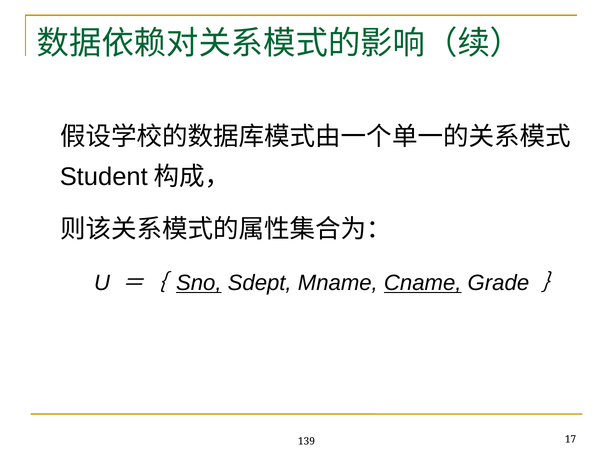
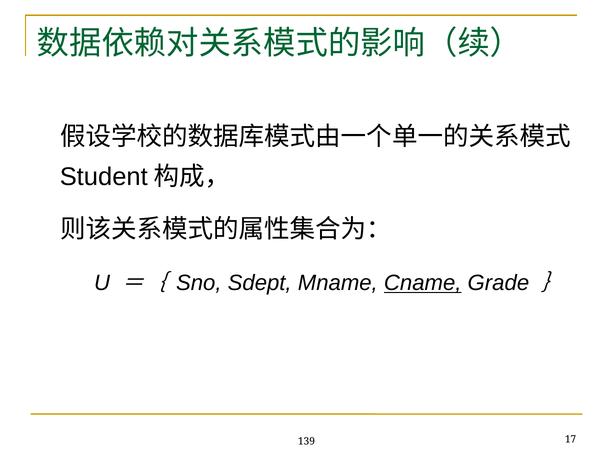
Sno underline: present -> none
